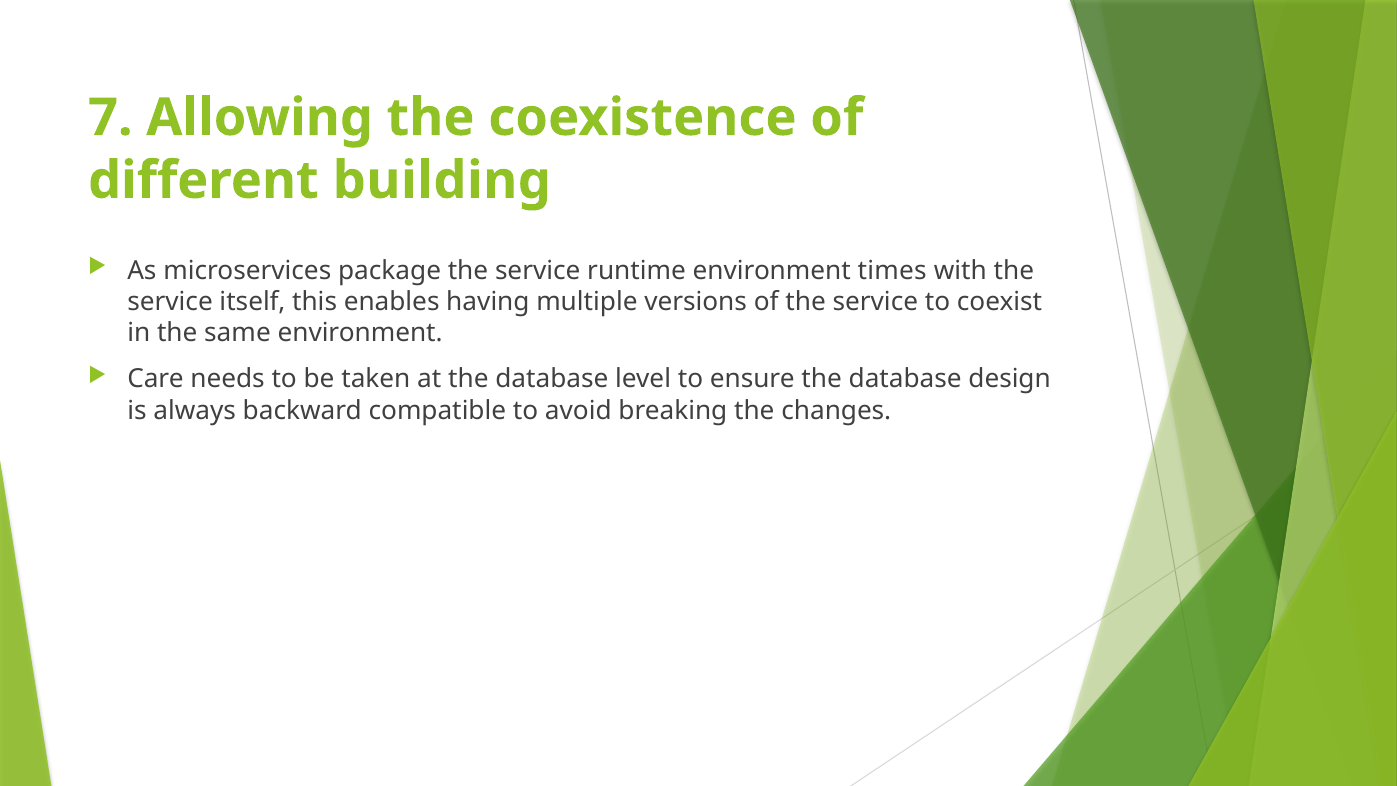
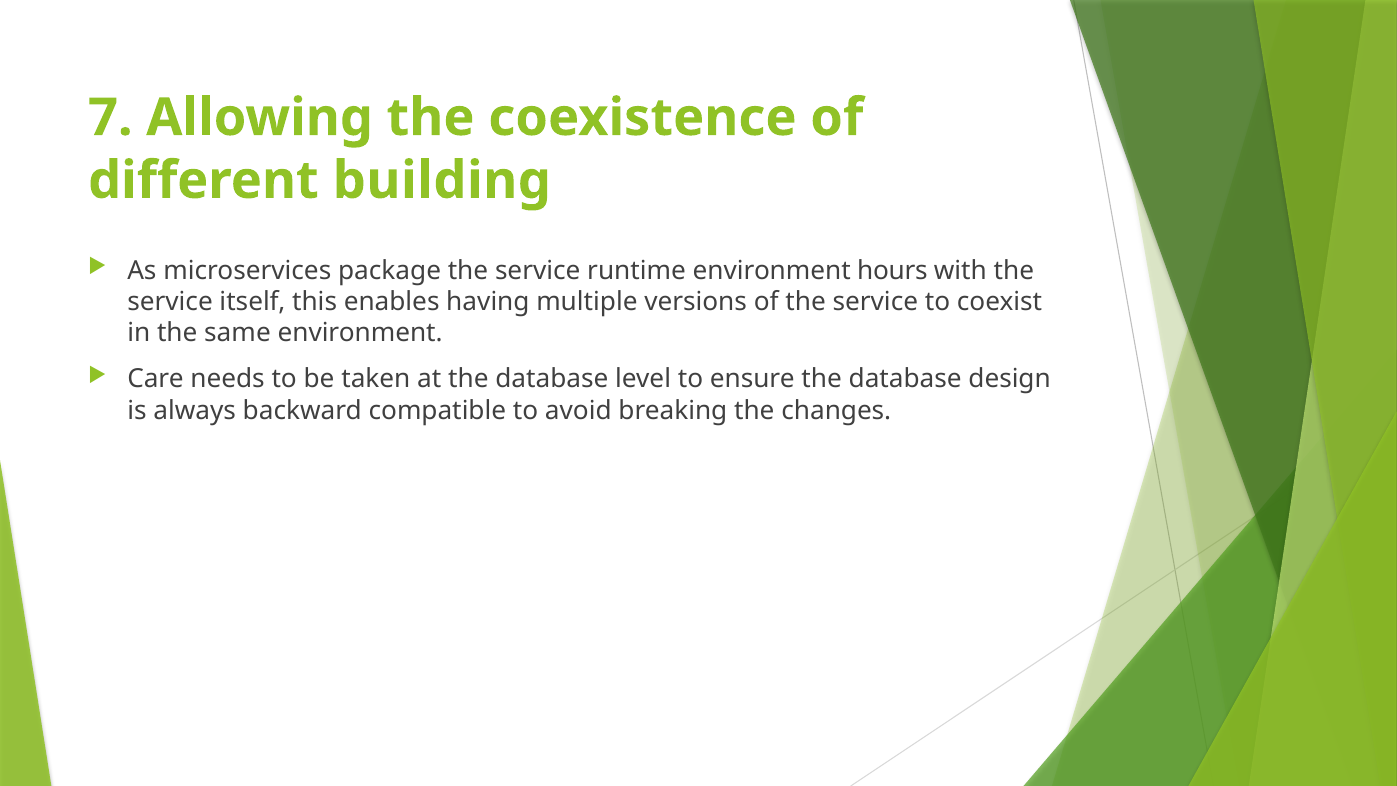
times: times -> hours
